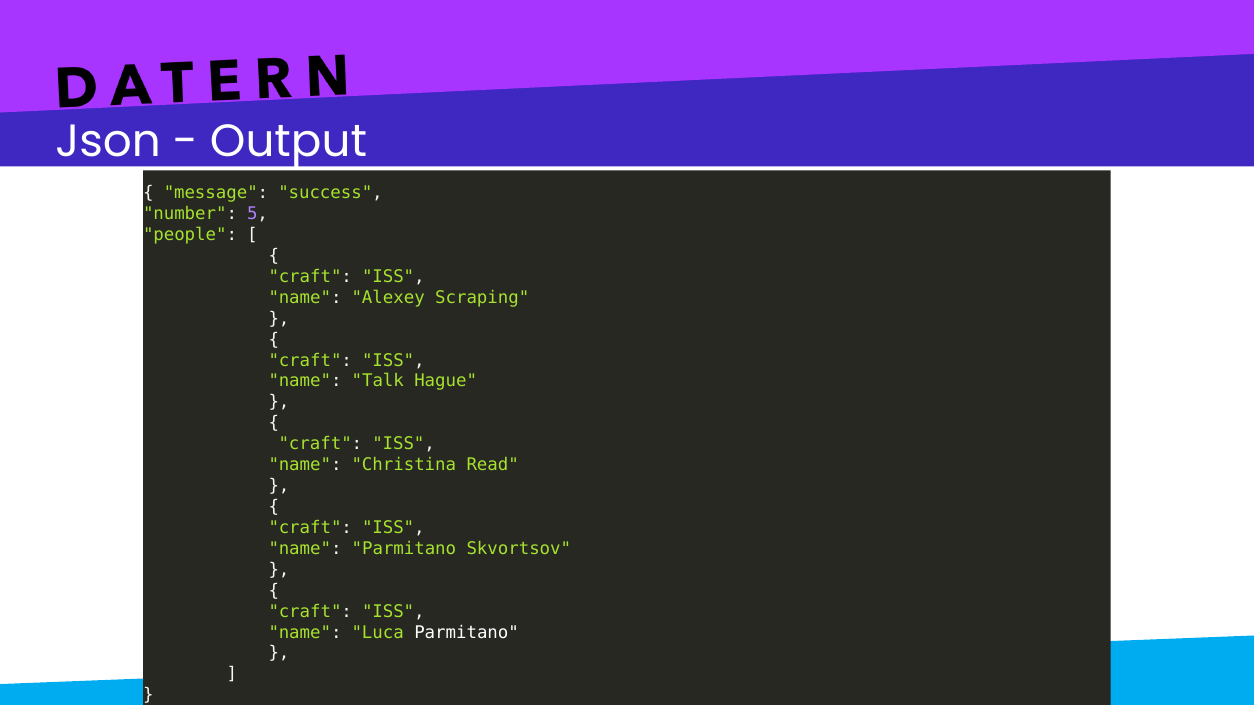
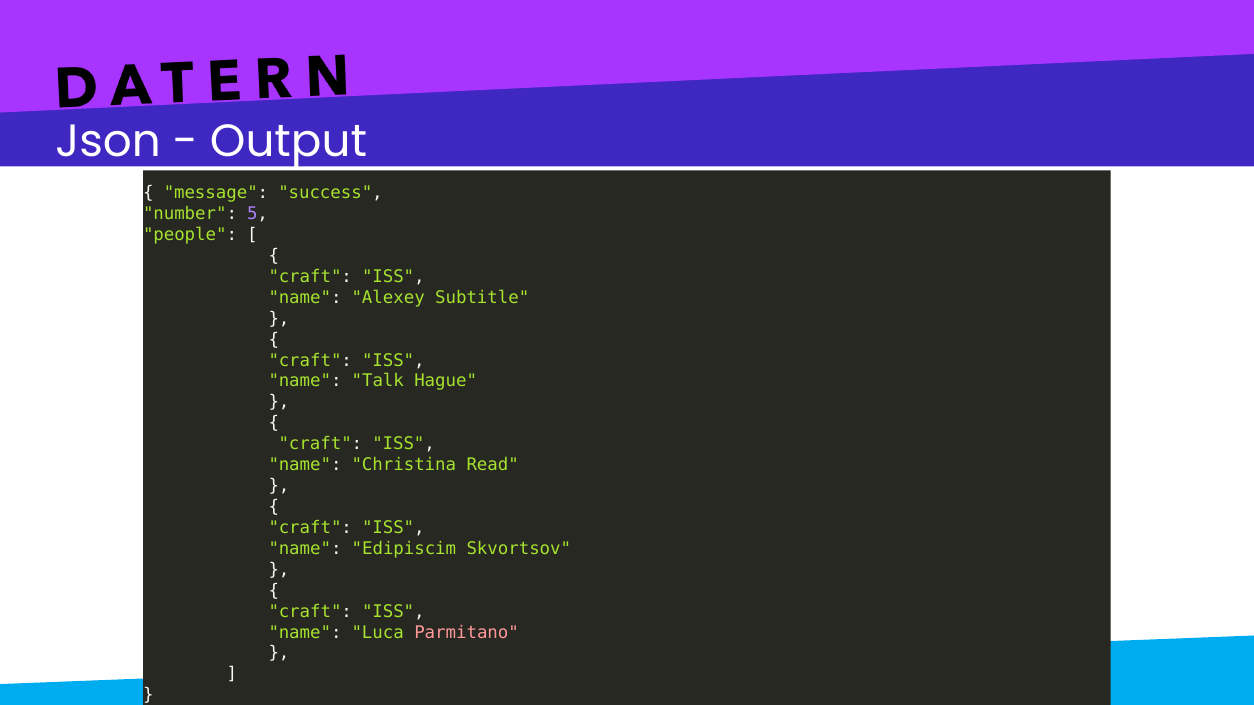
Scraping: Scraping -> Subtitle
name Parmitano: Parmitano -> Edipiscim
Parmitano at (467, 633) colour: white -> pink
